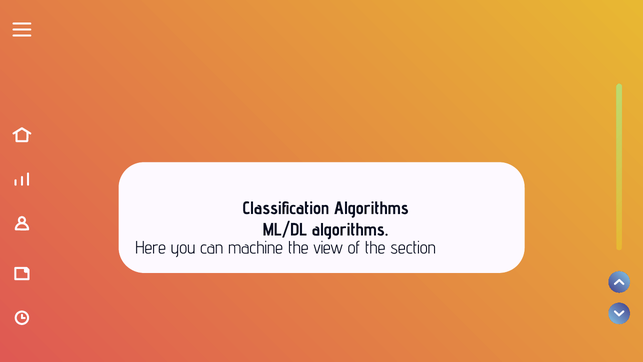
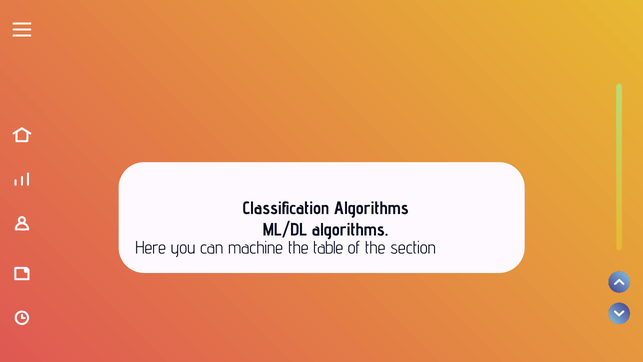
view: view -> table
